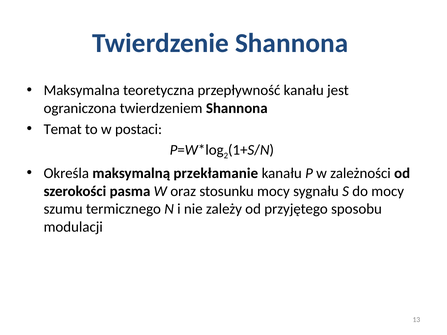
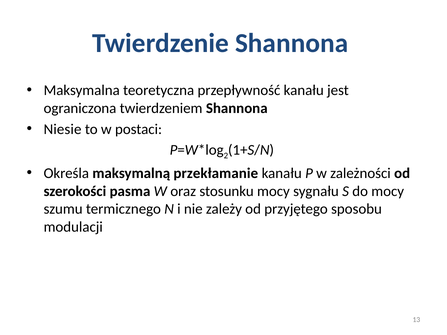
Temat: Temat -> Niesie
